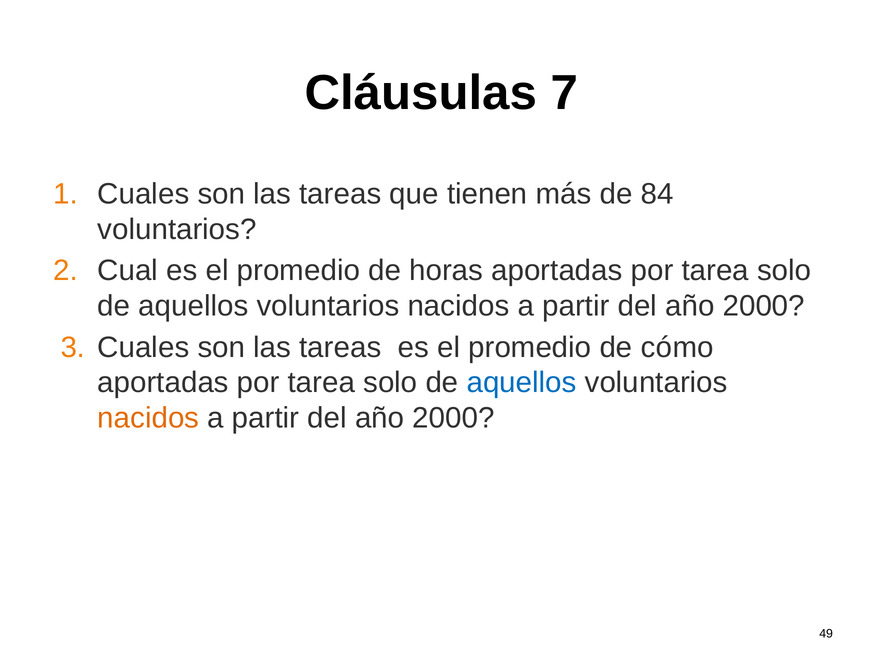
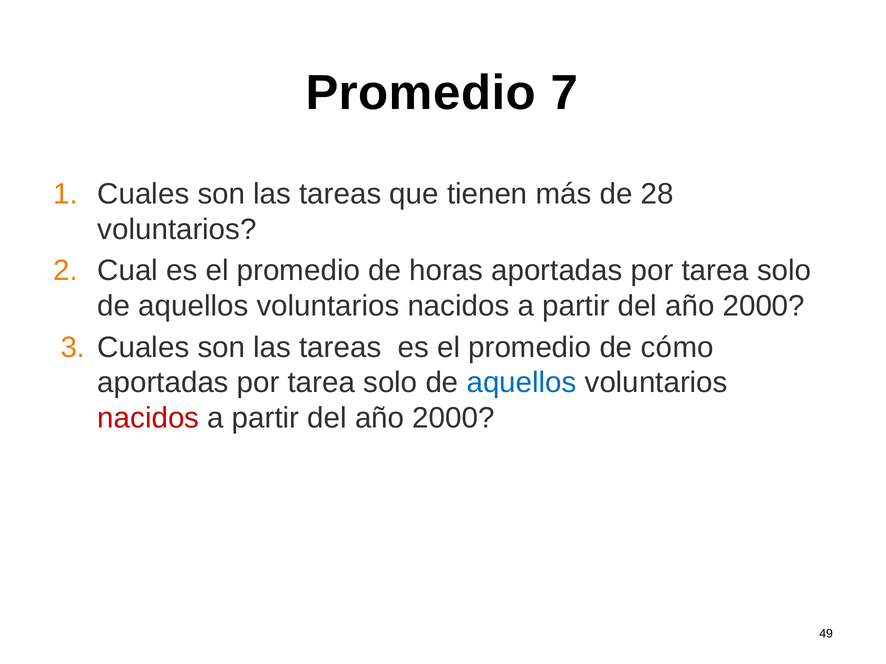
Cláusulas at (421, 93): Cláusulas -> Promedio
84: 84 -> 28
nacidos at (148, 418) colour: orange -> red
